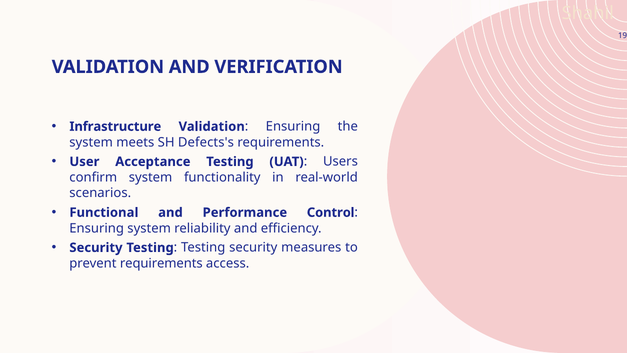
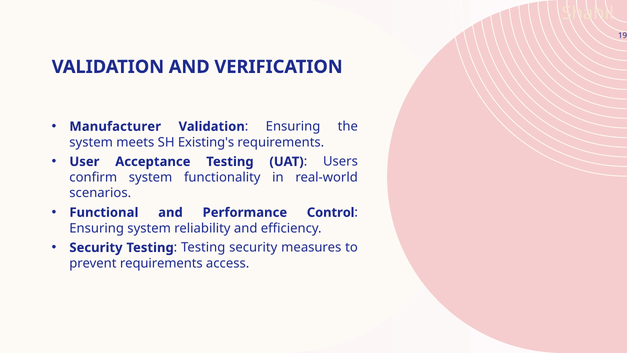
Infrastructure: Infrastructure -> Manufacturer
Defects's: Defects's -> Existing's
